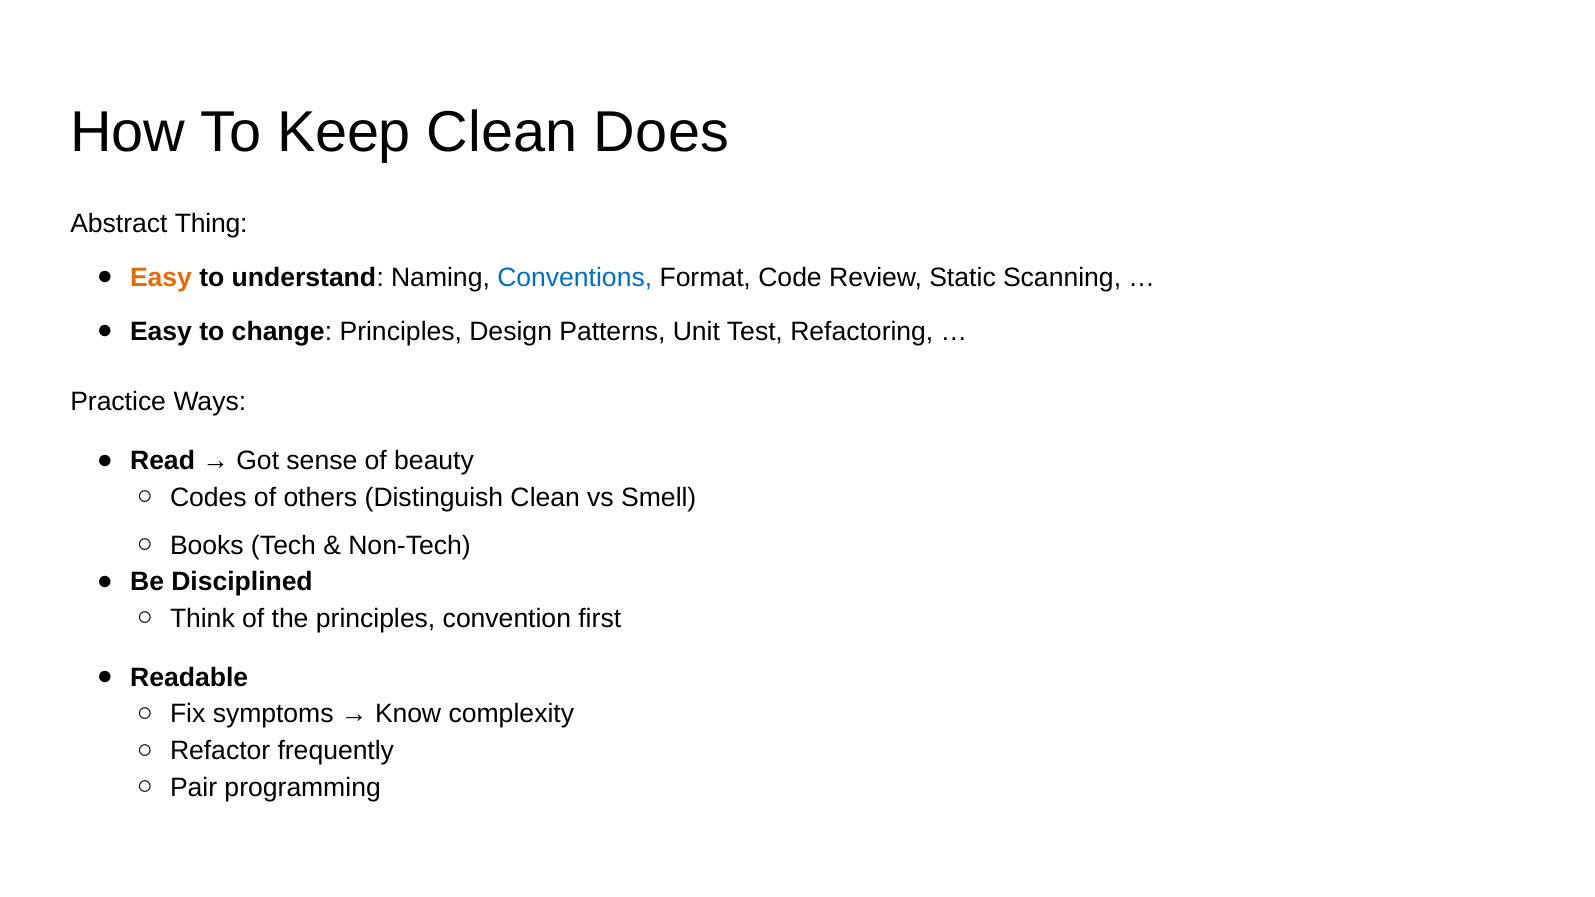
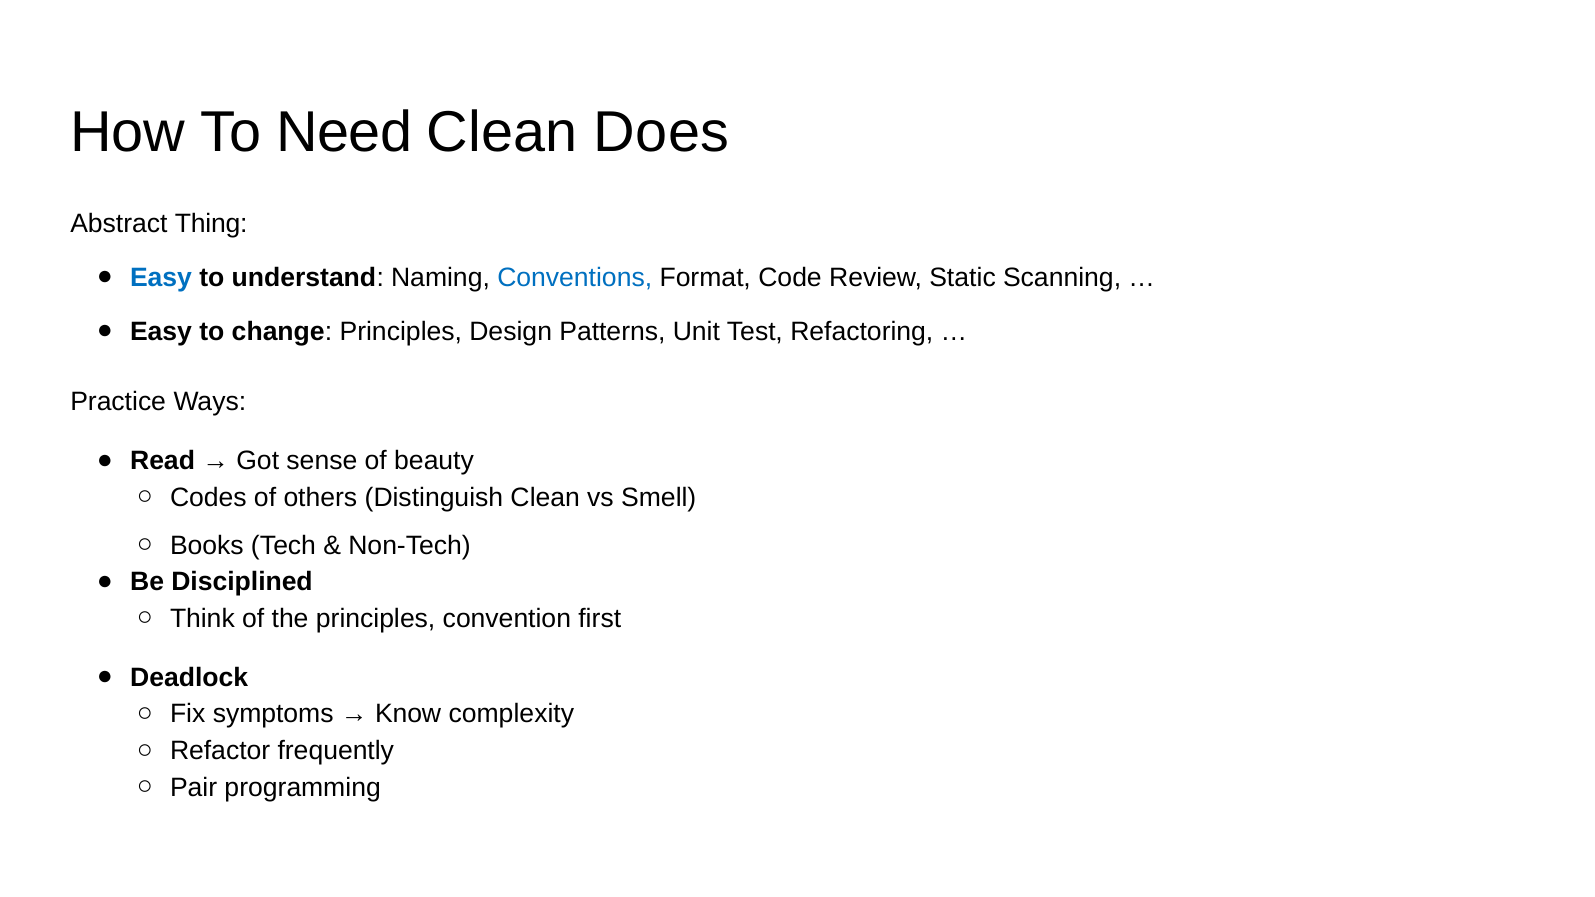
Keep: Keep -> Need
Easy at (161, 278) colour: orange -> blue
Readable: Readable -> Deadlock
